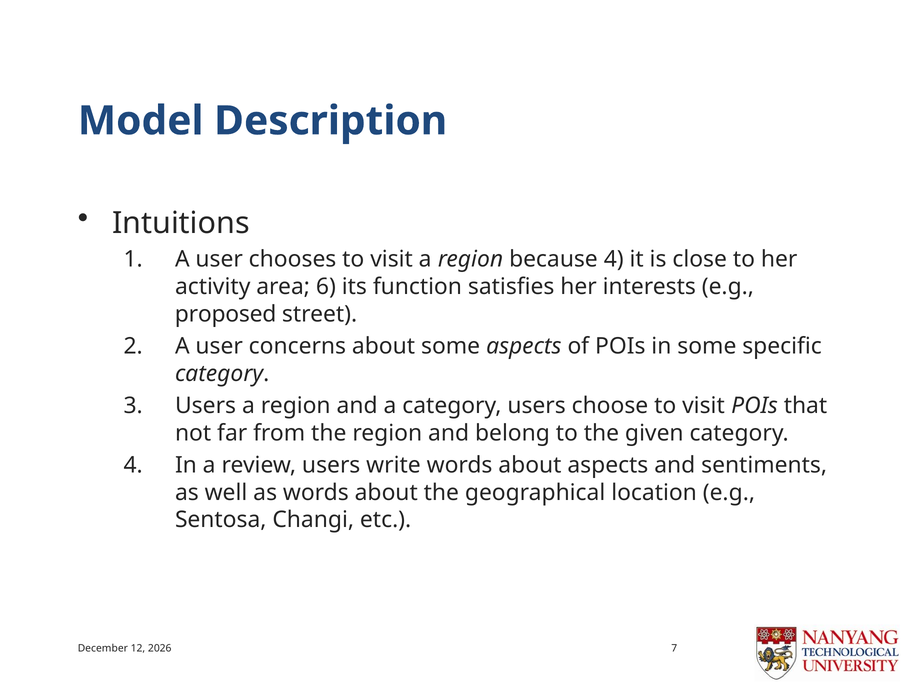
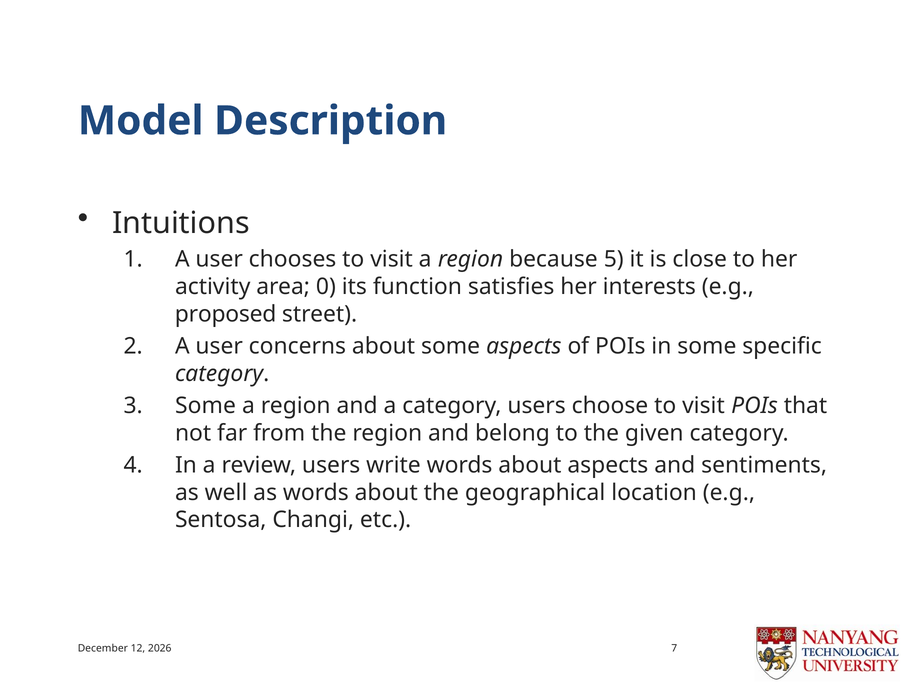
because 4: 4 -> 5
6: 6 -> 0
Users at (206, 406): Users -> Some
